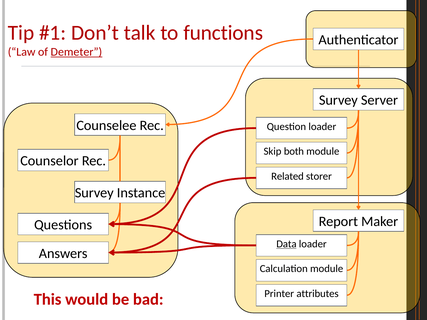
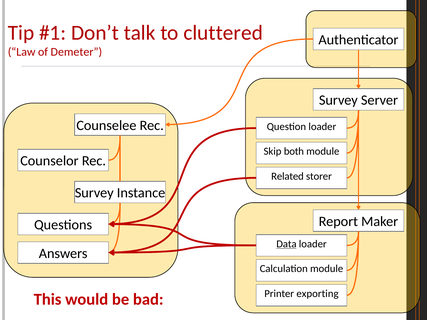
functions: functions -> cluttered
Demeter underline: present -> none
attributes: attributes -> exporting
